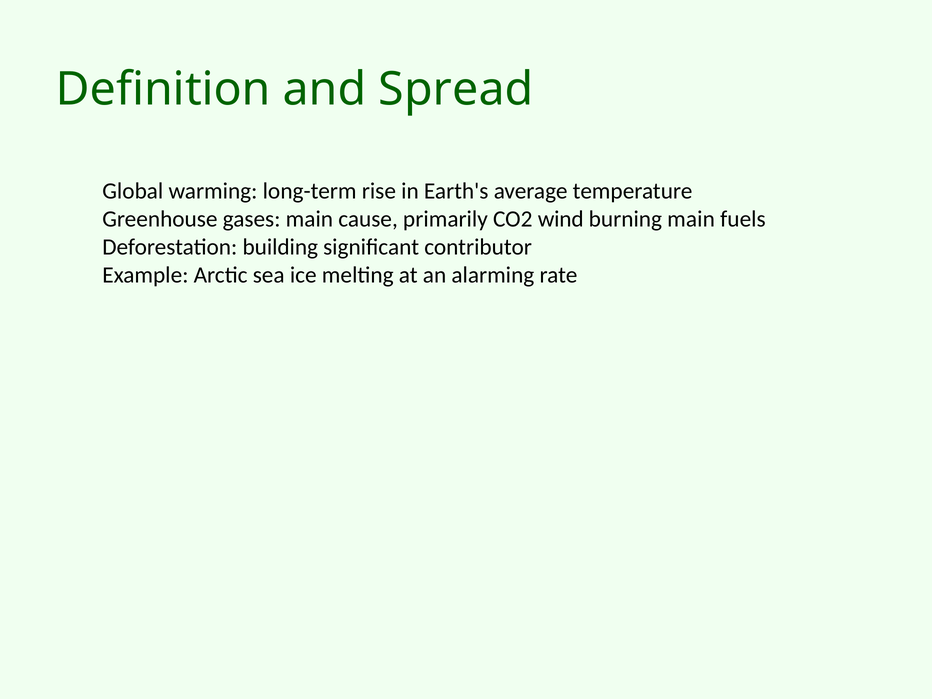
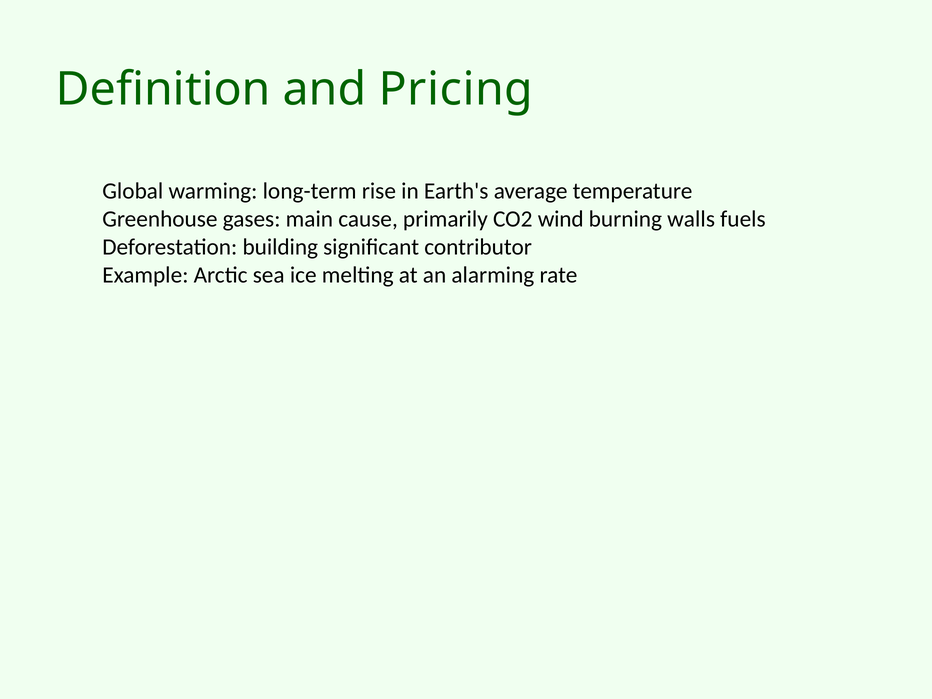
Spread: Spread -> Pricing
burning main: main -> walls
